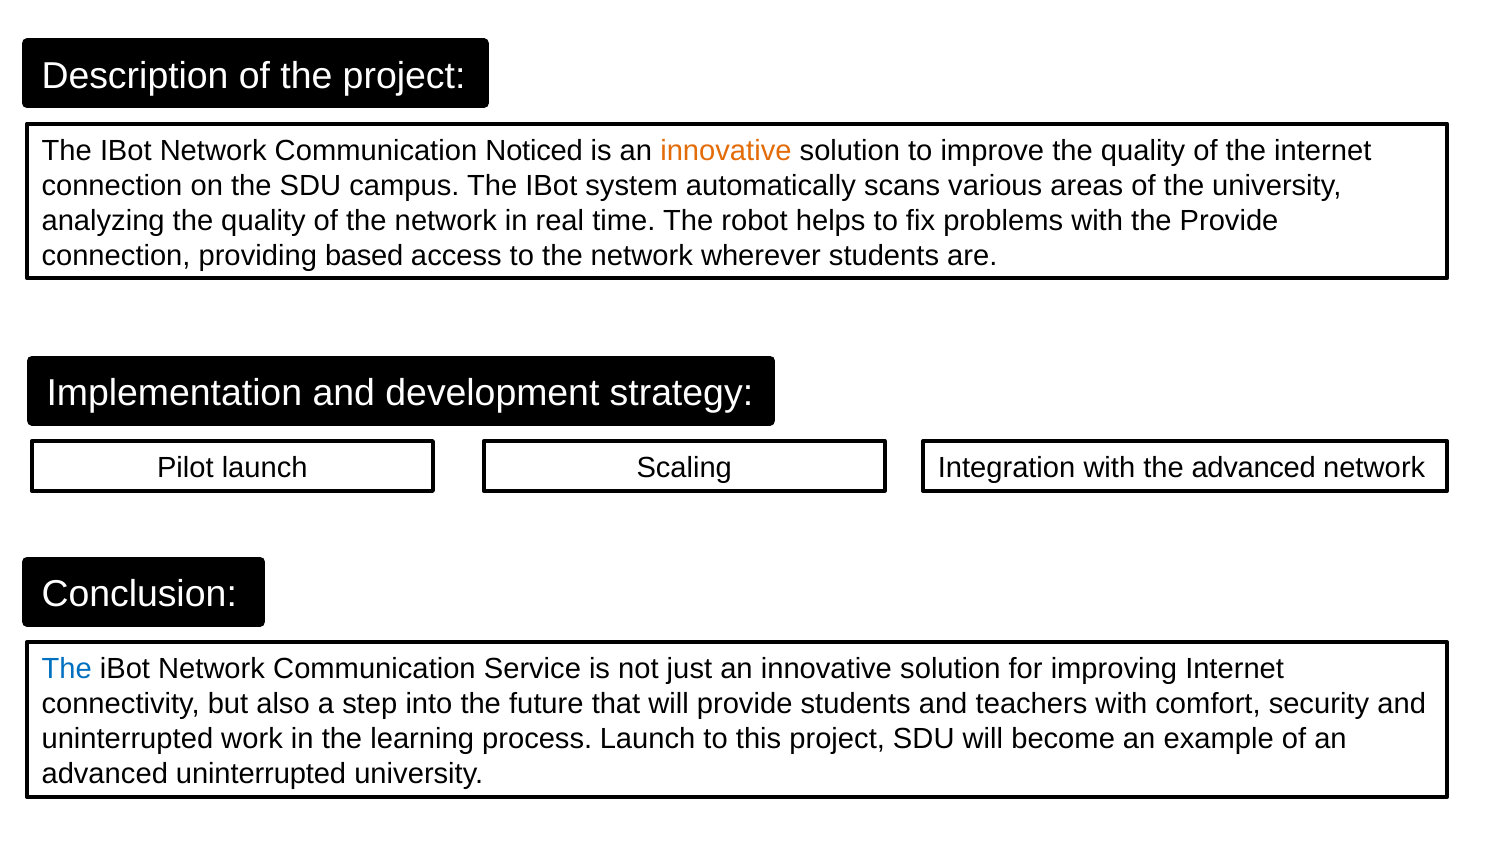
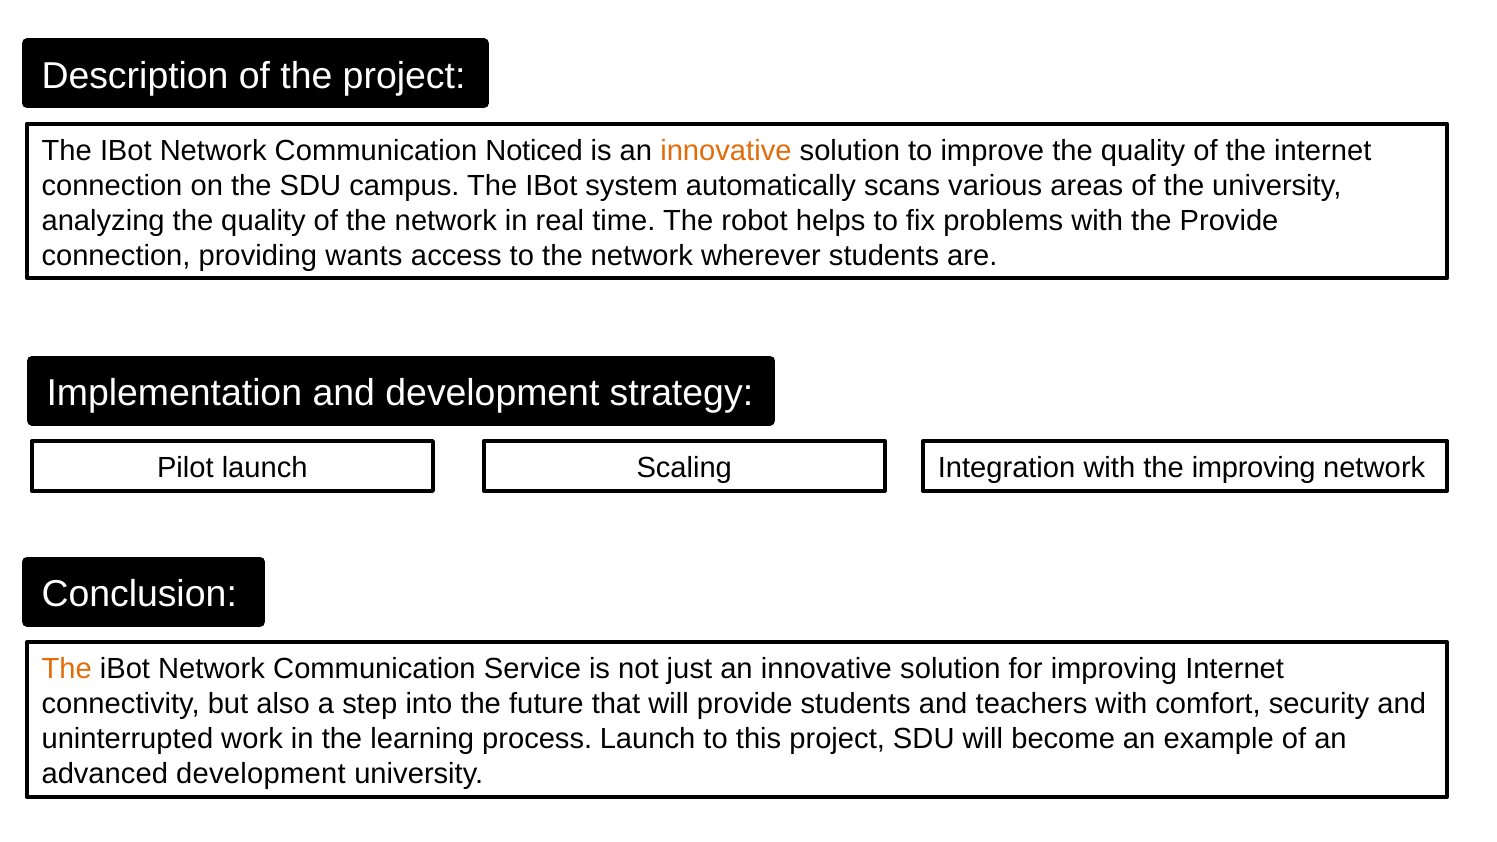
based: based -> wants
the advanced: advanced -> improving
The at (67, 669) colour: blue -> orange
advanced uninterrupted: uninterrupted -> development
